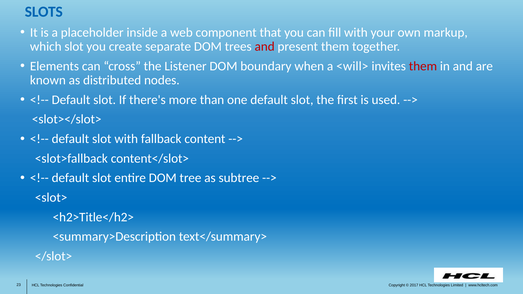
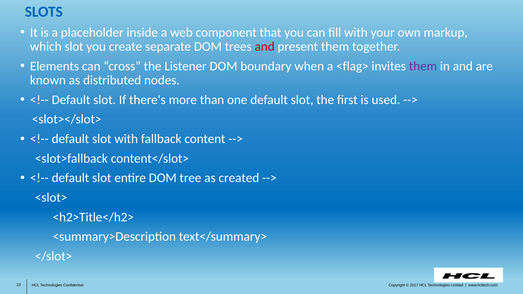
<will>: <will> -> <flag>
them at (423, 66) colour: red -> purple
subtree: subtree -> created
